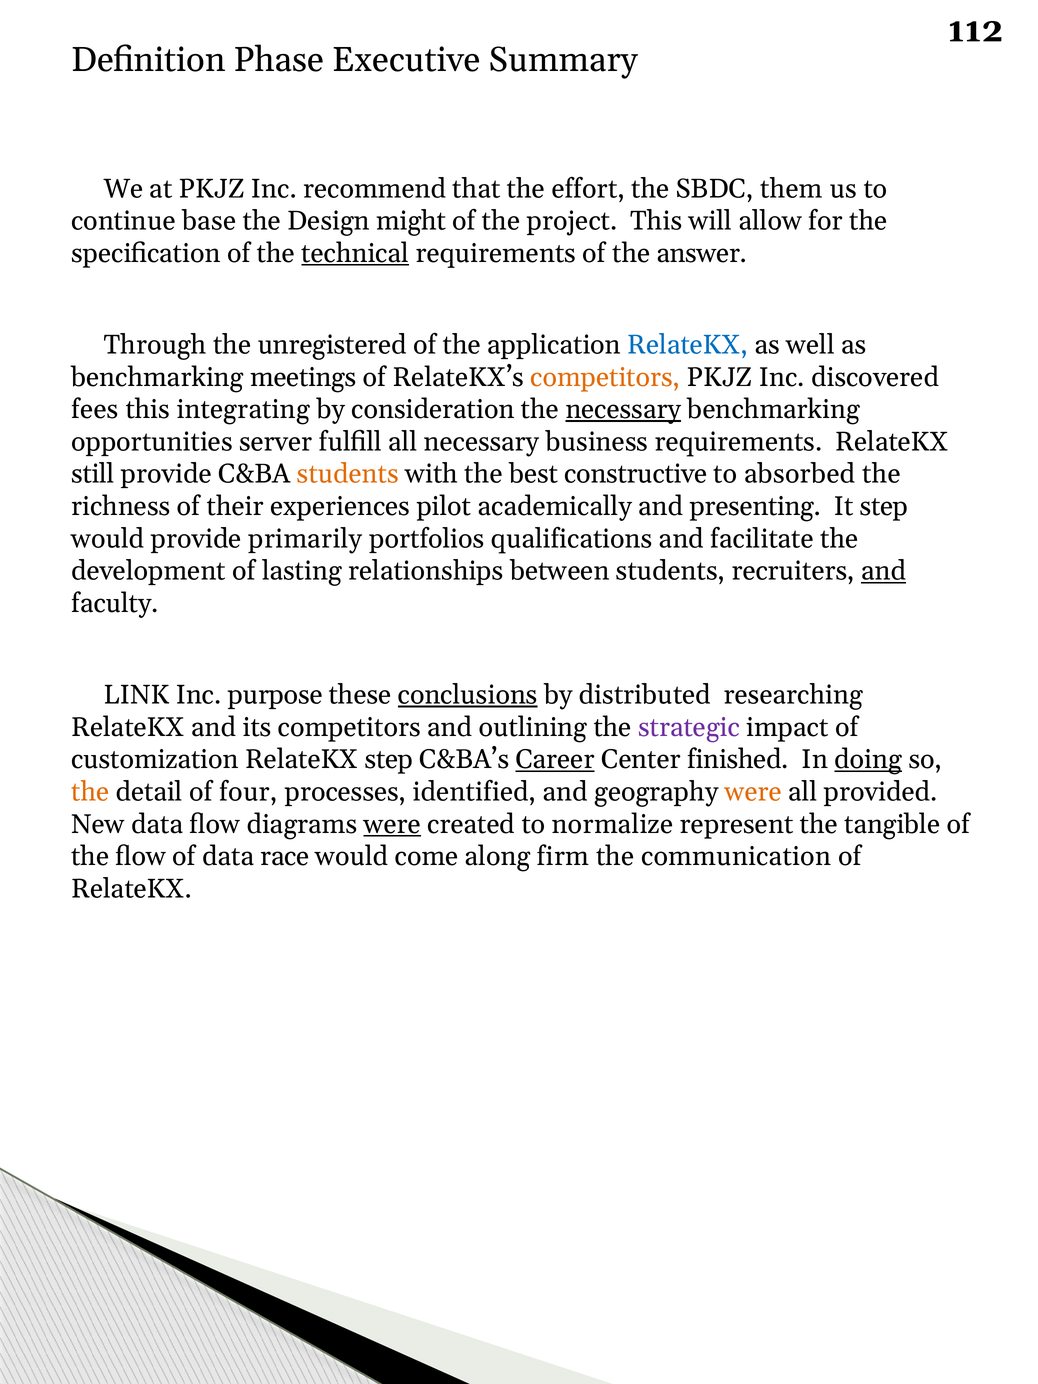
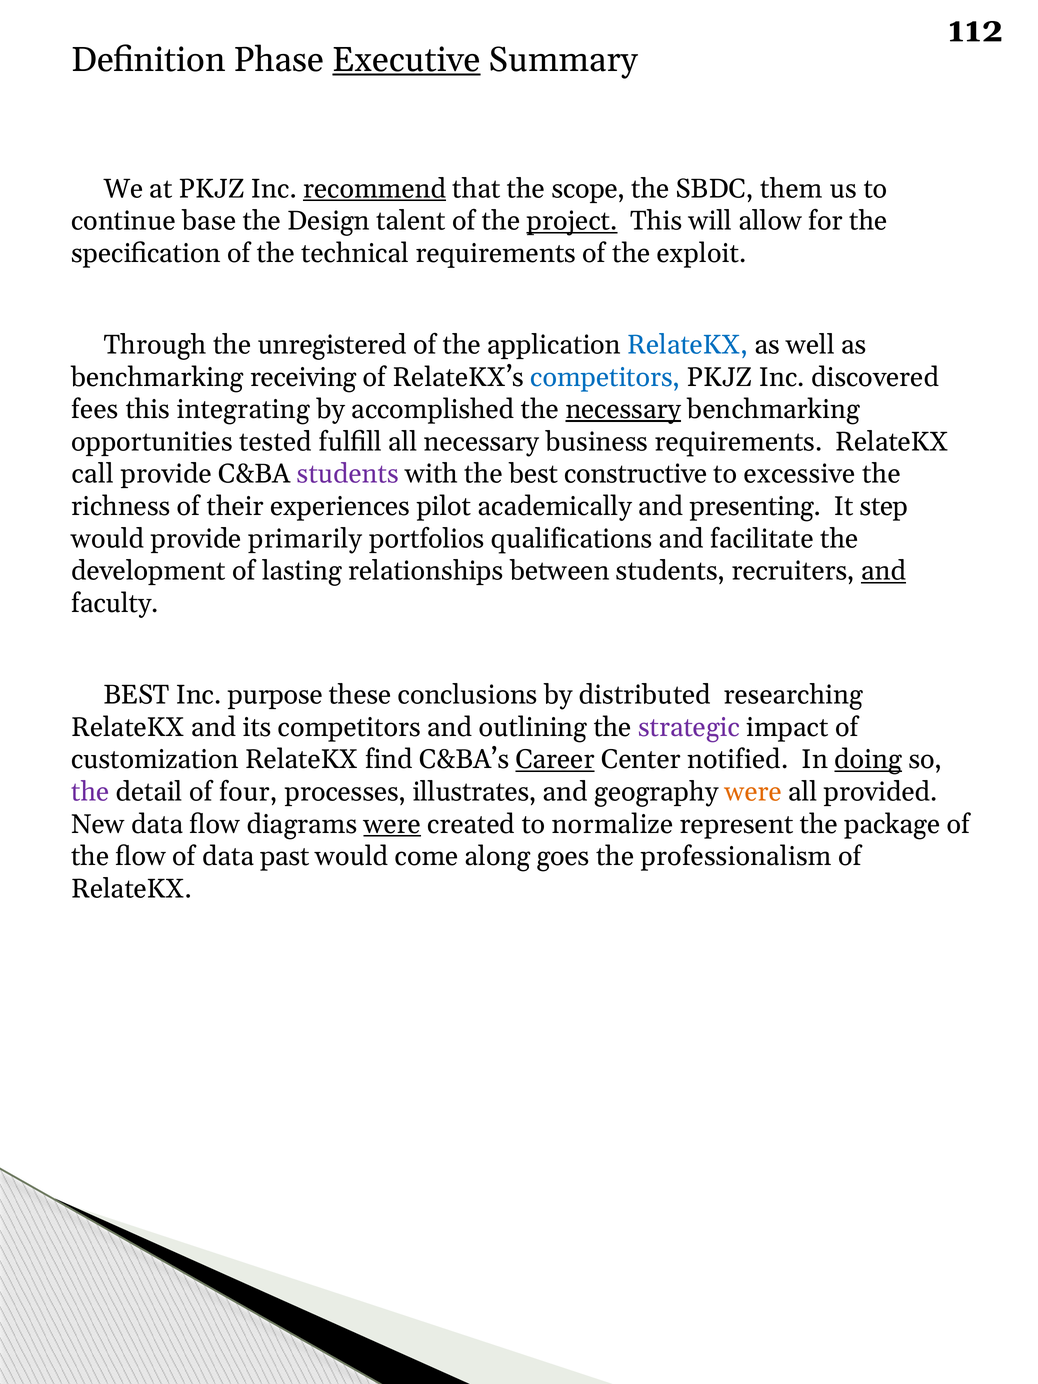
Executive underline: none -> present
recommend underline: none -> present
effort: effort -> scope
might: might -> talent
project underline: none -> present
technical underline: present -> none
answer: answer -> exploit
meetings: meetings -> receiving
competitors at (605, 377) colour: orange -> blue
consideration: consideration -> accomplished
server: server -> tested
still: still -> call
students at (348, 474) colour: orange -> purple
absorbed: absorbed -> excessive
LINK at (137, 695): LINK -> BEST
conclusions underline: present -> none
RelateKX step: step -> find
finished: finished -> notified
the at (90, 792) colour: orange -> purple
identified: identified -> illustrates
tangible: tangible -> package
race: race -> past
firm: firm -> goes
communication: communication -> professionalism
